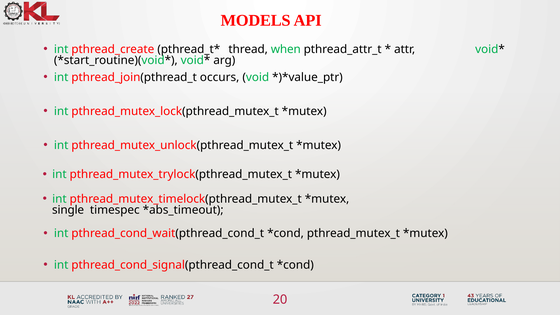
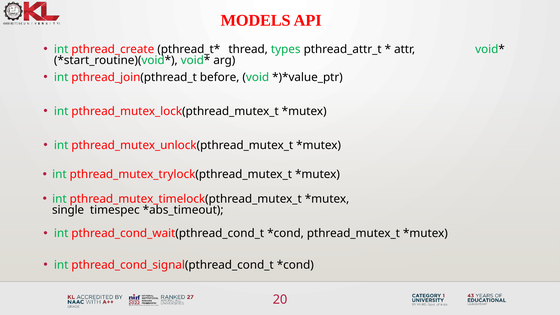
when: when -> types
occurs: occurs -> before
